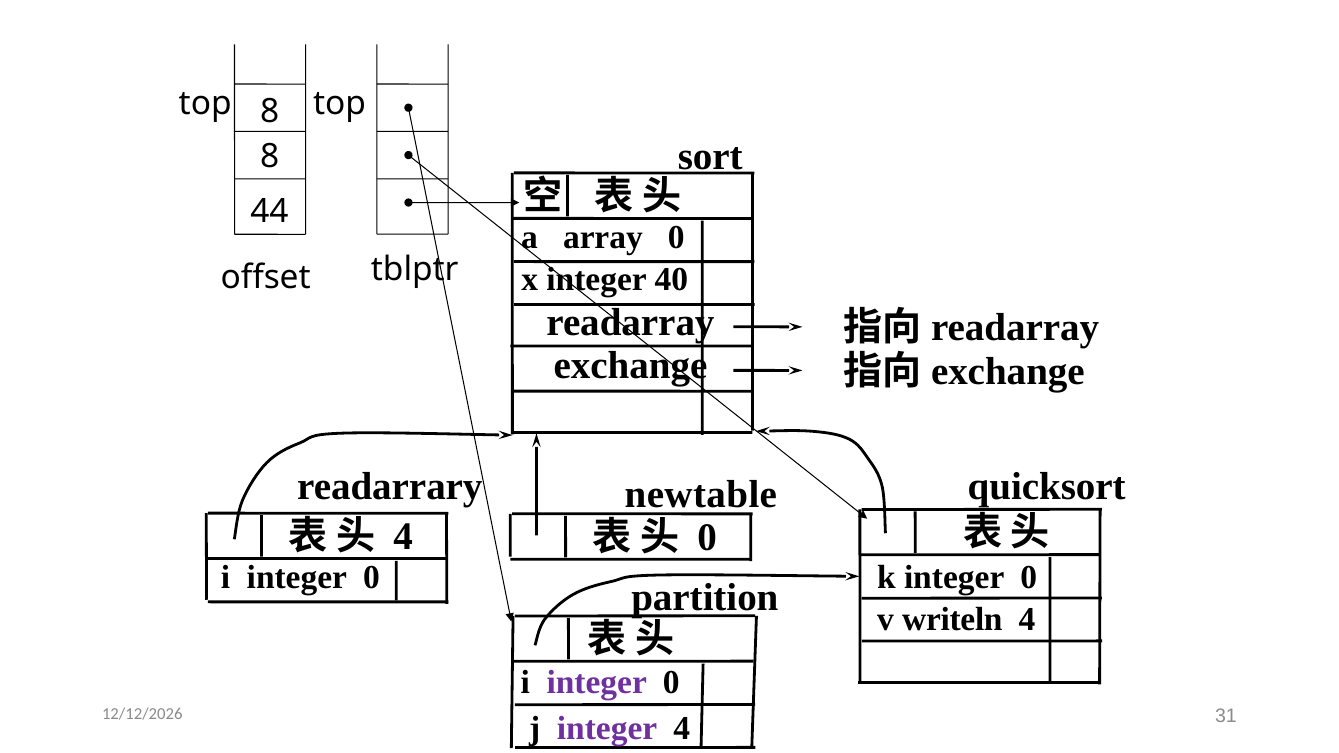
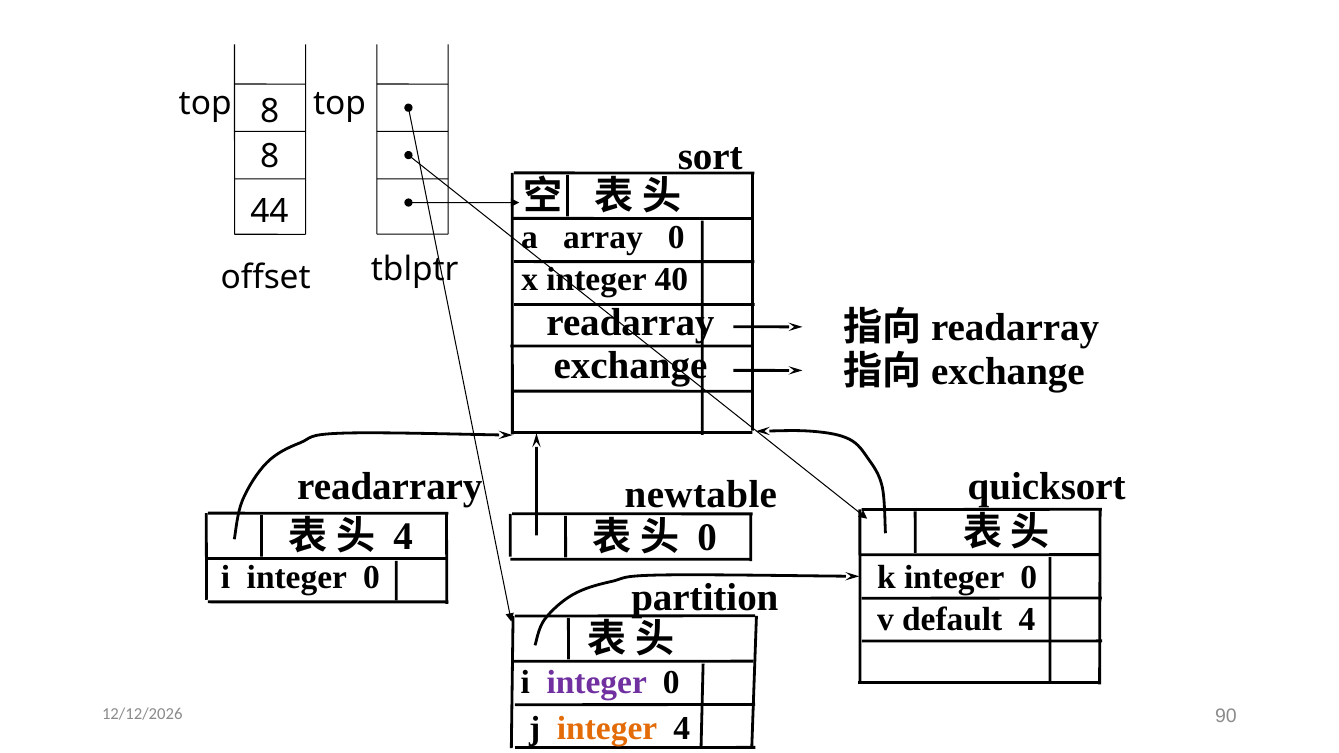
writeln: writeln -> default
31: 31 -> 90
integer at (607, 728) colour: purple -> orange
